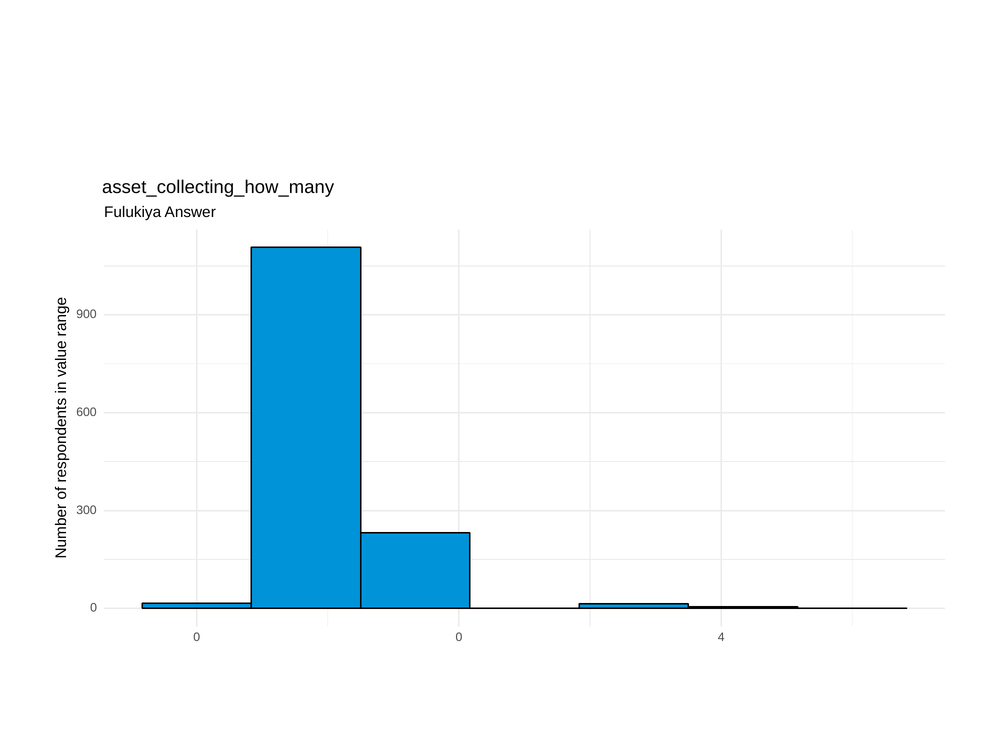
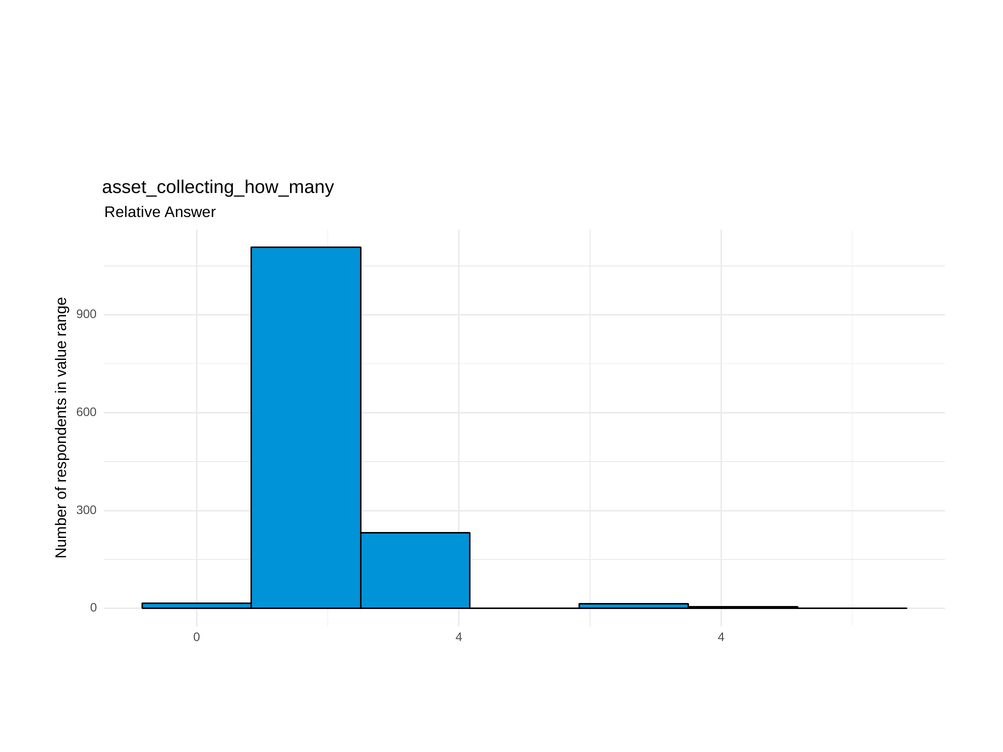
Fulukiya: Fulukiya -> Relative
0 0: 0 -> 4
